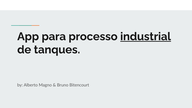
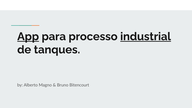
App underline: none -> present
